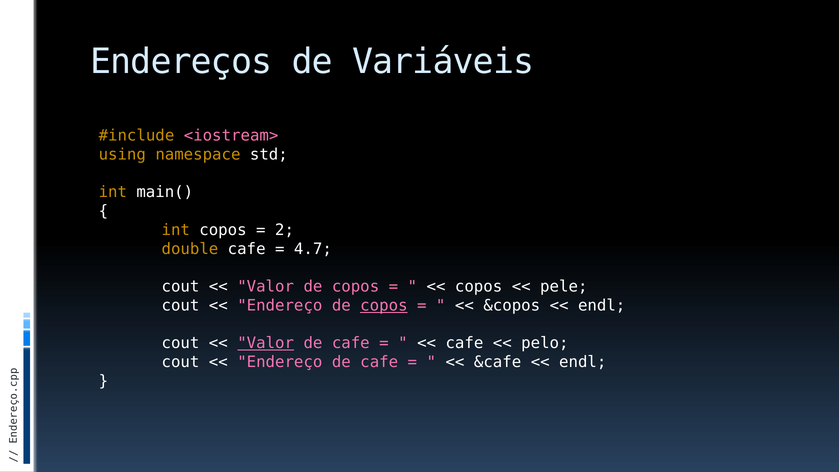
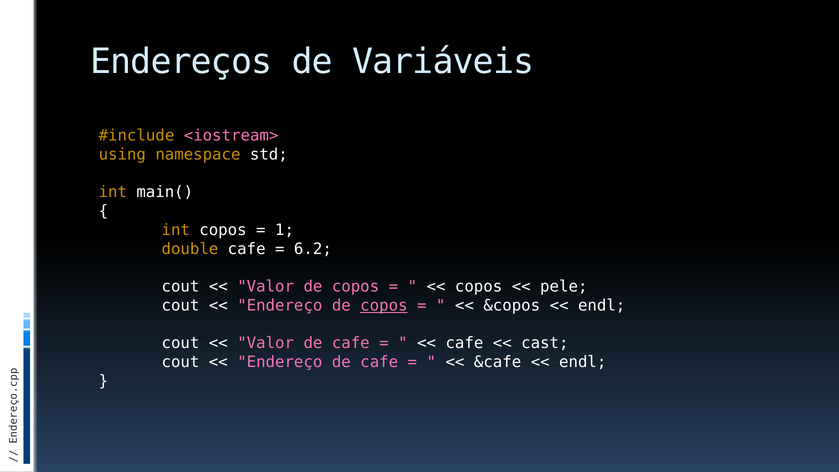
2: 2 -> 1
4.7: 4.7 -> 6.2
Valor at (266, 343) underline: present -> none
pelo: pelo -> cast
